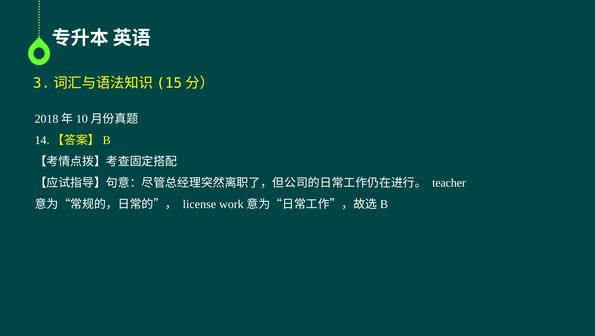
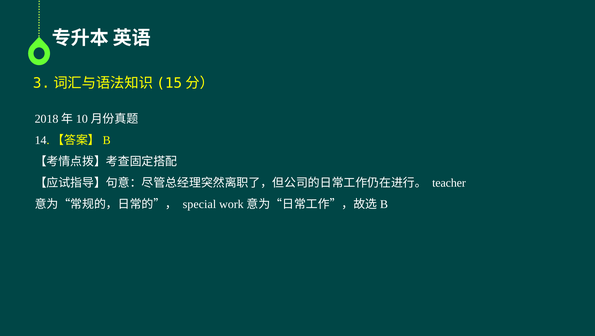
license: license -> special
